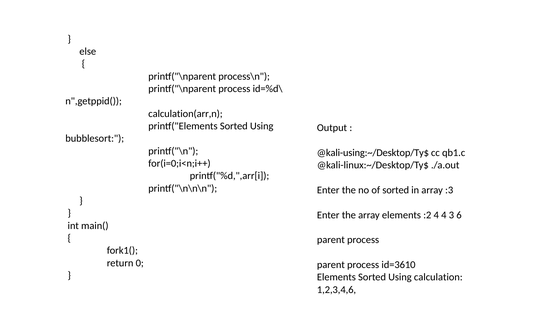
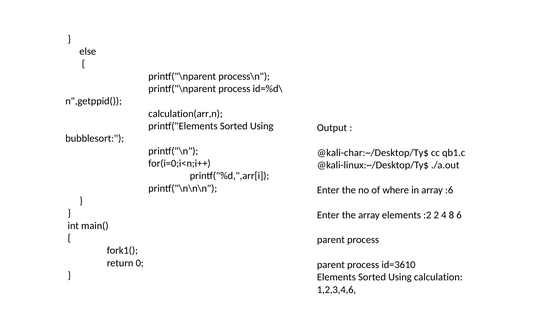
@kali-using:~/Desktop/Ty$: @kali-using:~/Desktop/Ty$ -> @kali-char:~/Desktop/Ty$
of sorted: sorted -> where
:3: :3 -> :6
:2 4: 4 -> 2
3: 3 -> 8
